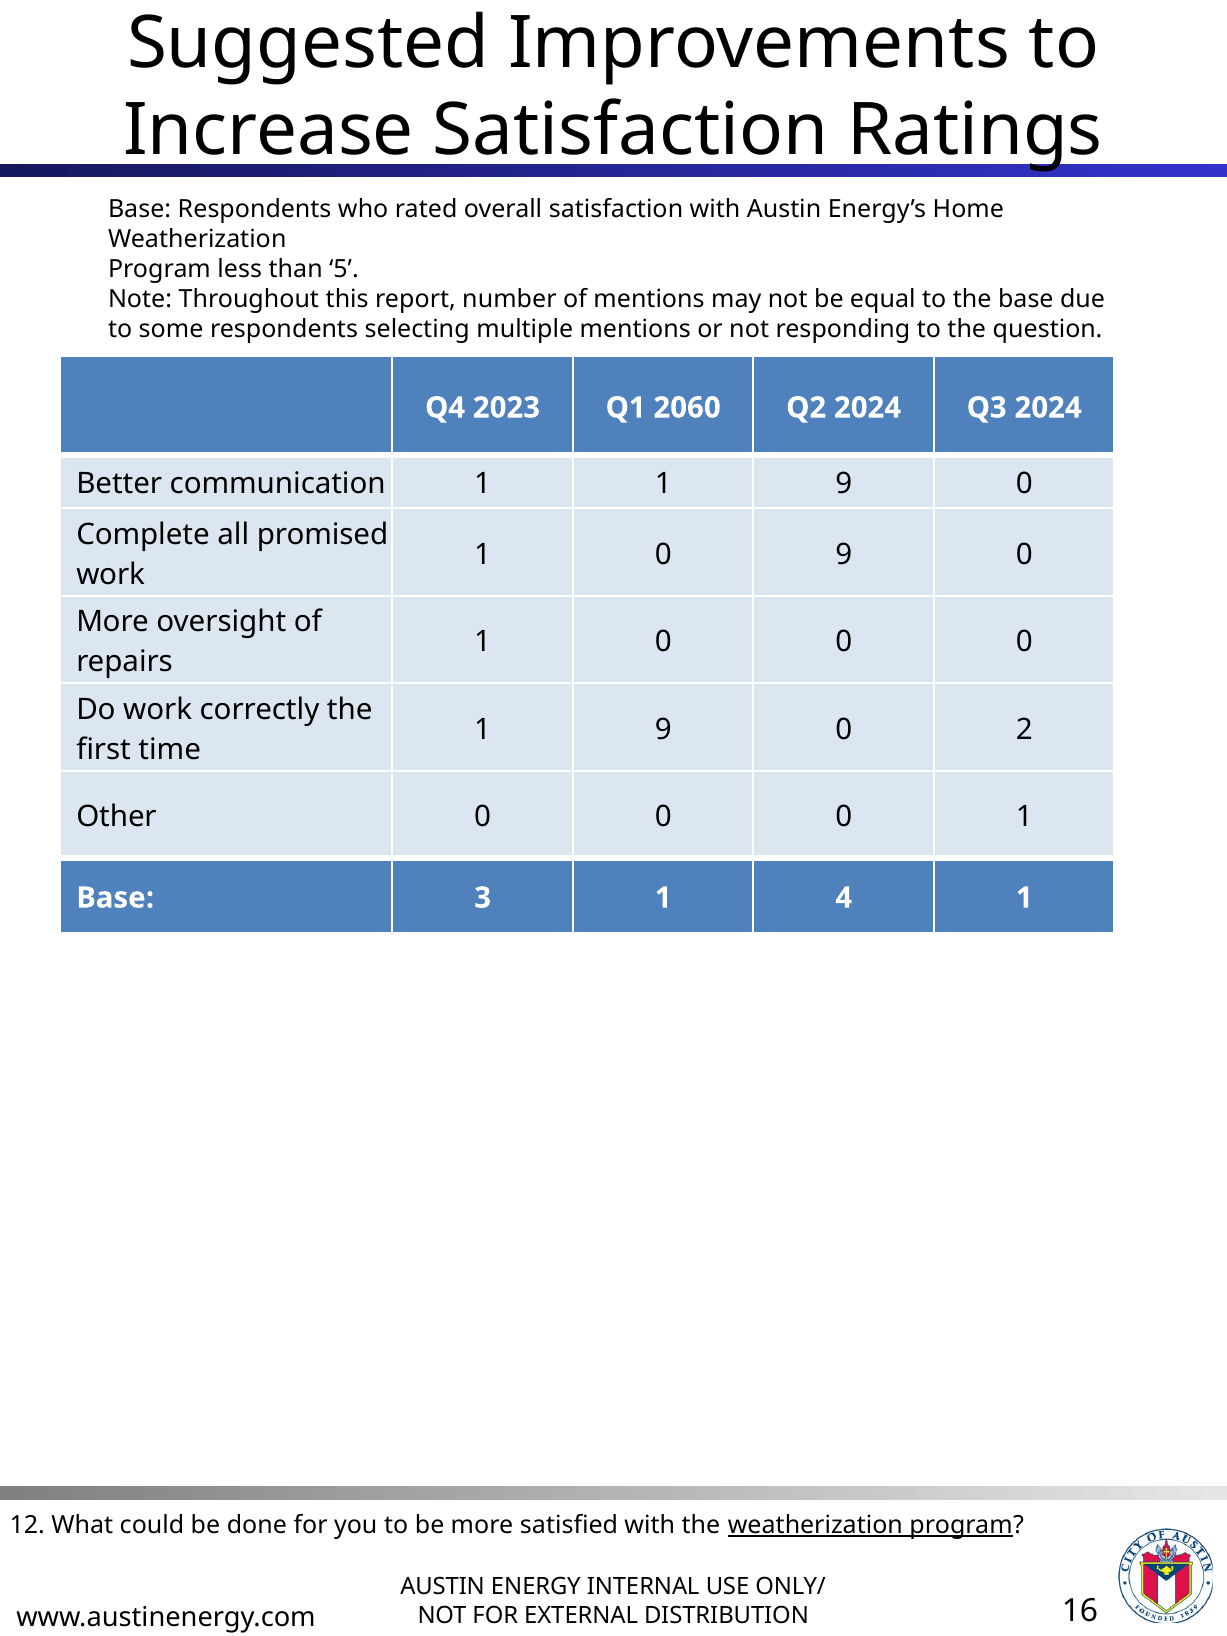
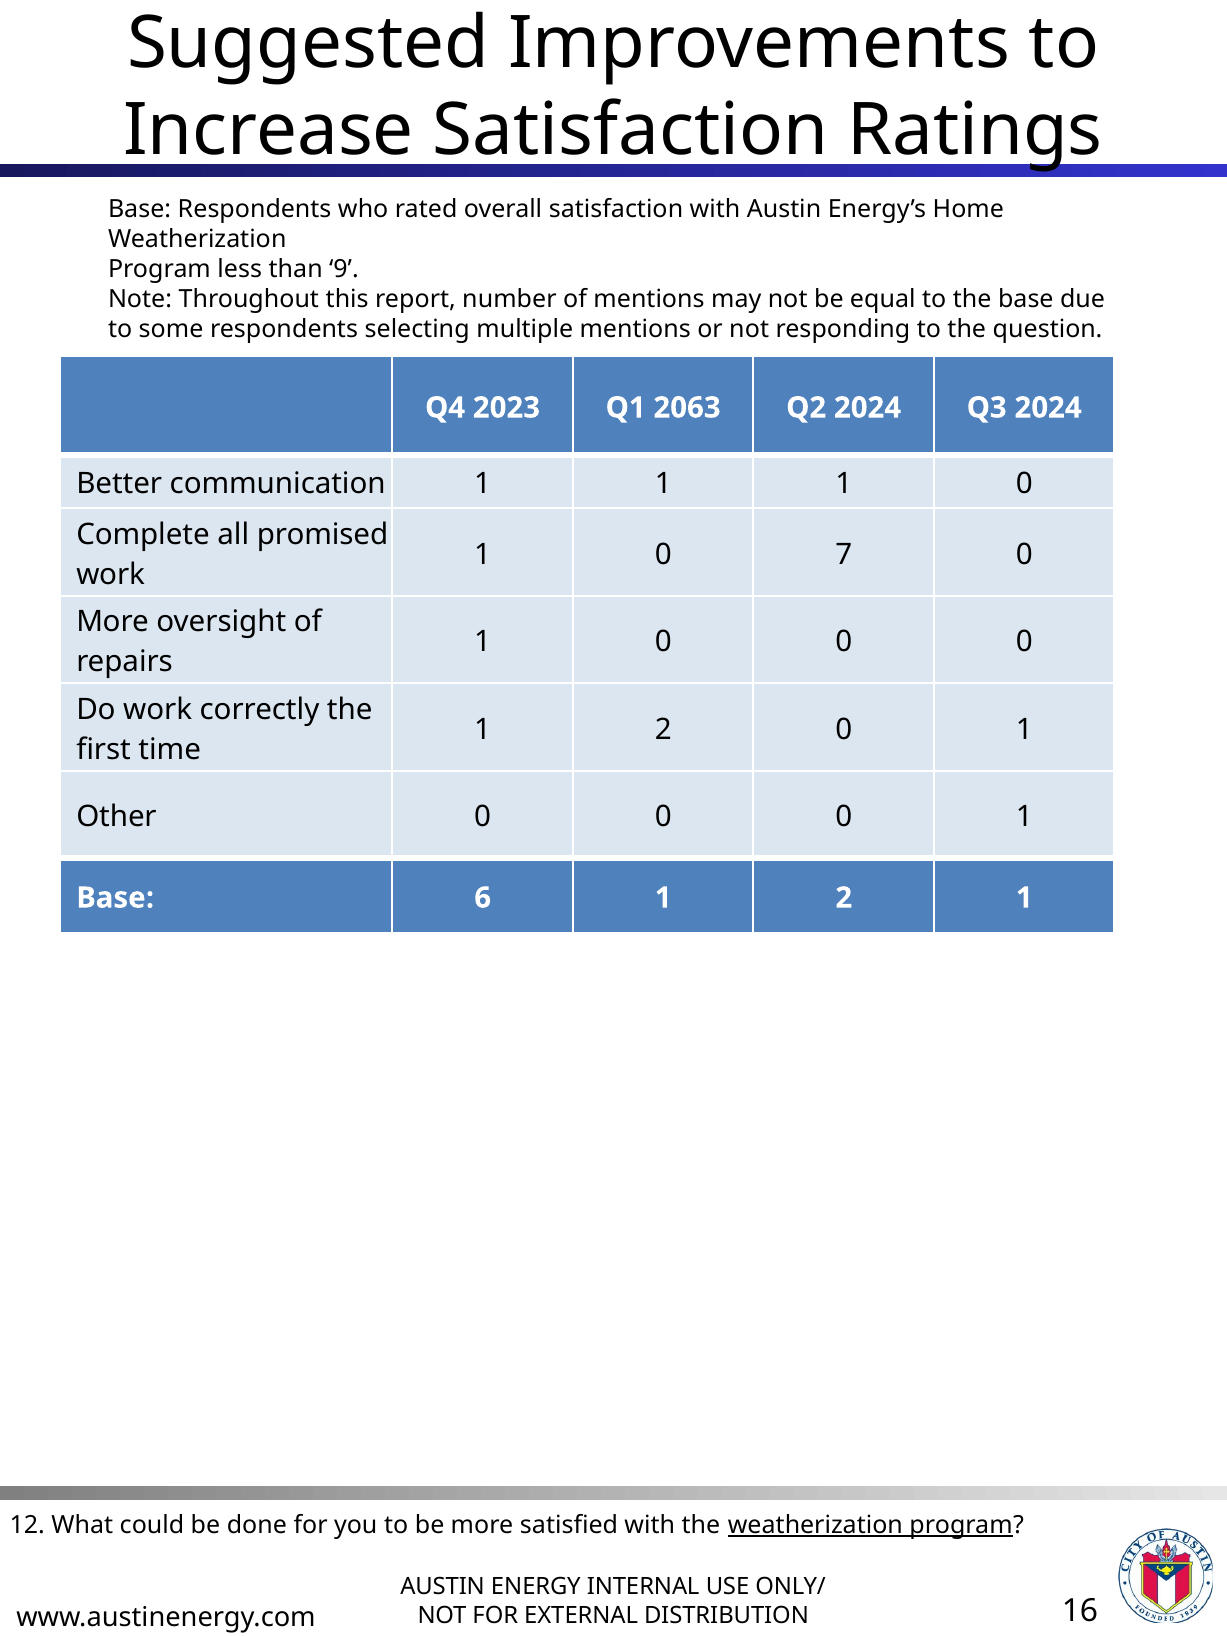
5: 5 -> 9
2060: 2060 -> 2063
1 1 9: 9 -> 1
0 9: 9 -> 7
9 at (663, 729): 9 -> 2
2 at (1024, 729): 2 -> 1
3: 3 -> 6
4 at (844, 898): 4 -> 2
